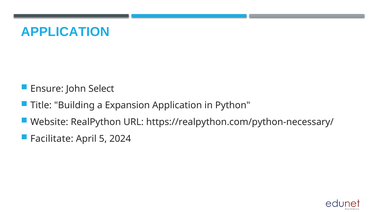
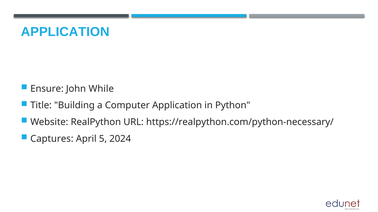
Select: Select -> While
Expansion: Expansion -> Computer
Facilitate: Facilitate -> Captures
